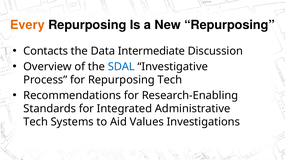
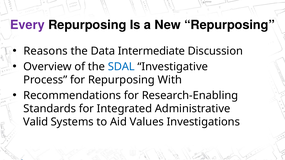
Every colour: orange -> purple
Contacts: Contacts -> Reasons
Repurposing Tech: Tech -> With
Tech at (36, 122): Tech -> Valid
